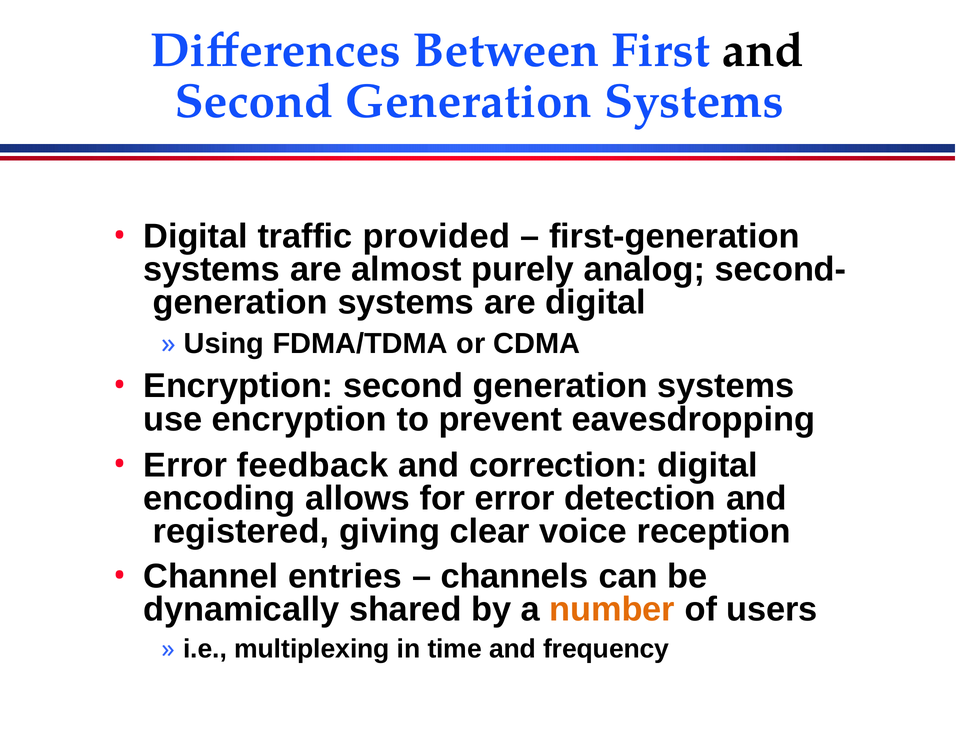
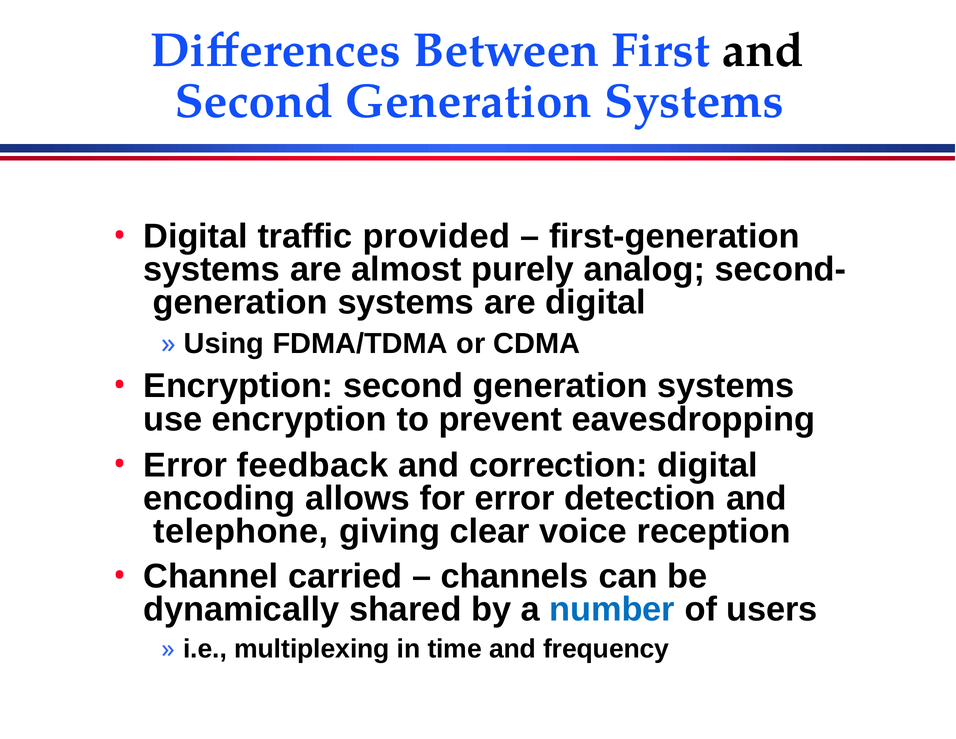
registered: registered -> telephone
entries: entries -> carried
number colour: orange -> blue
